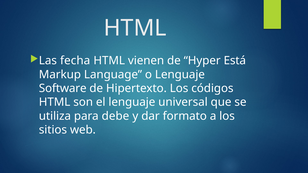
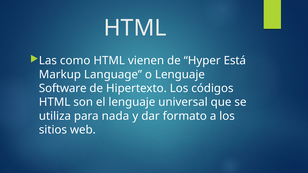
fecha: fecha -> como
debe: debe -> nada
